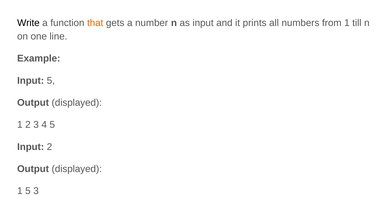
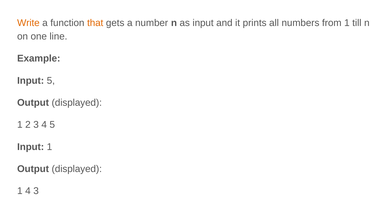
Write colour: black -> orange
Input 2: 2 -> 1
1 5: 5 -> 4
